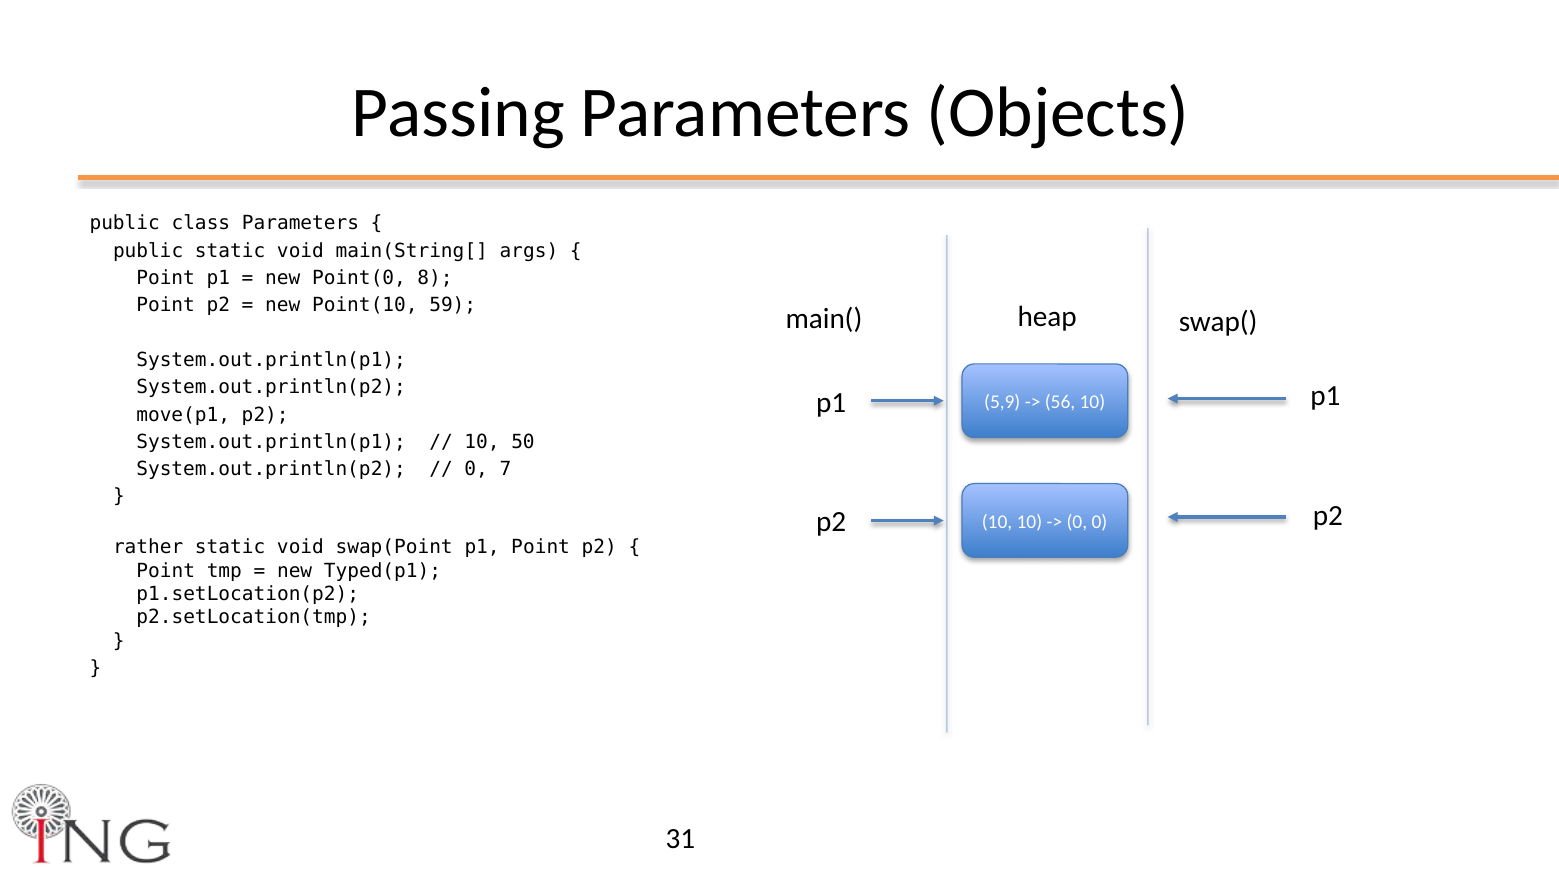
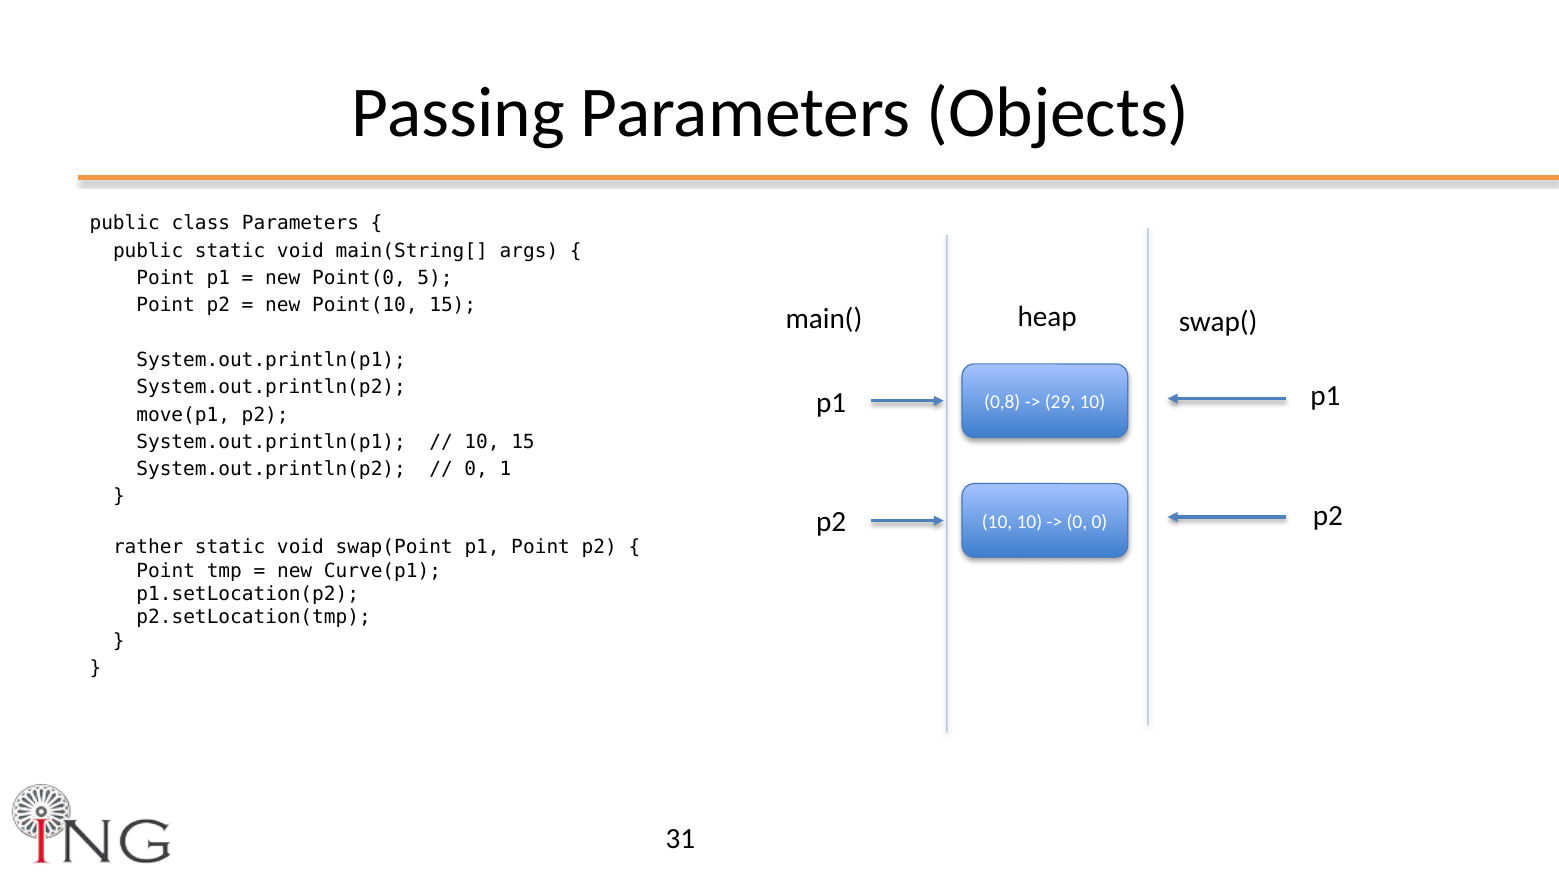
8: 8 -> 5
Point(10 59: 59 -> 15
5,9: 5,9 -> 0,8
56: 56 -> 29
10 50: 50 -> 15
7: 7 -> 1
Typed(p1: Typed(p1 -> Curve(p1
